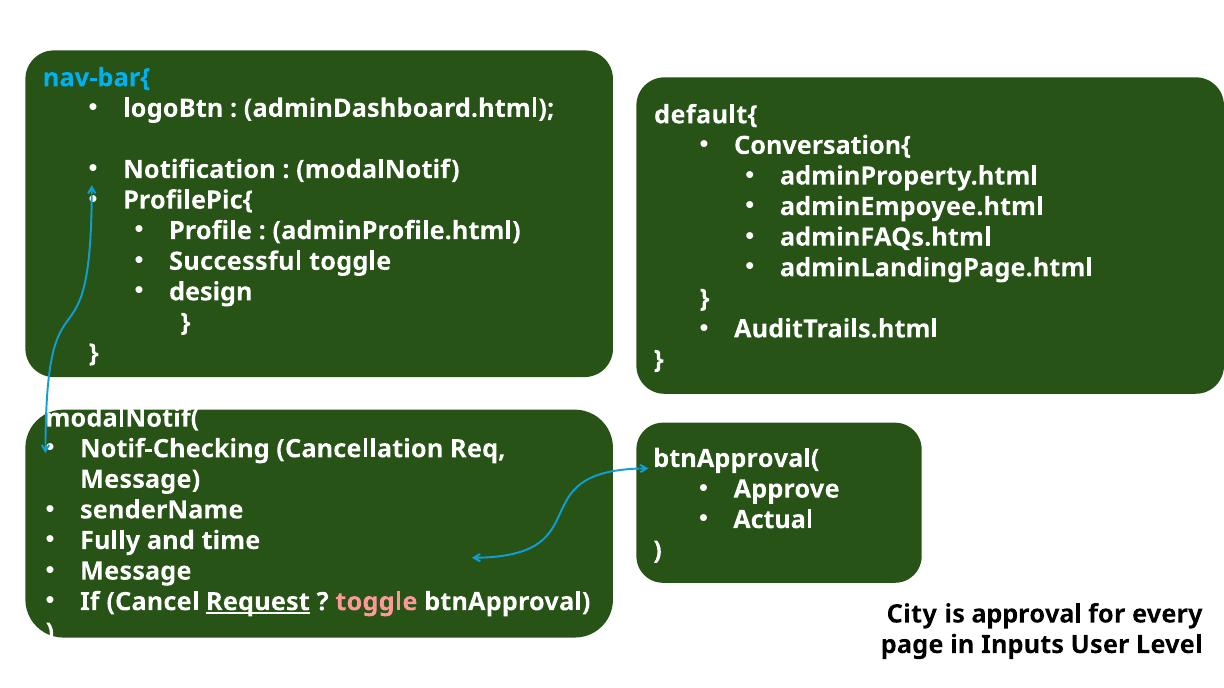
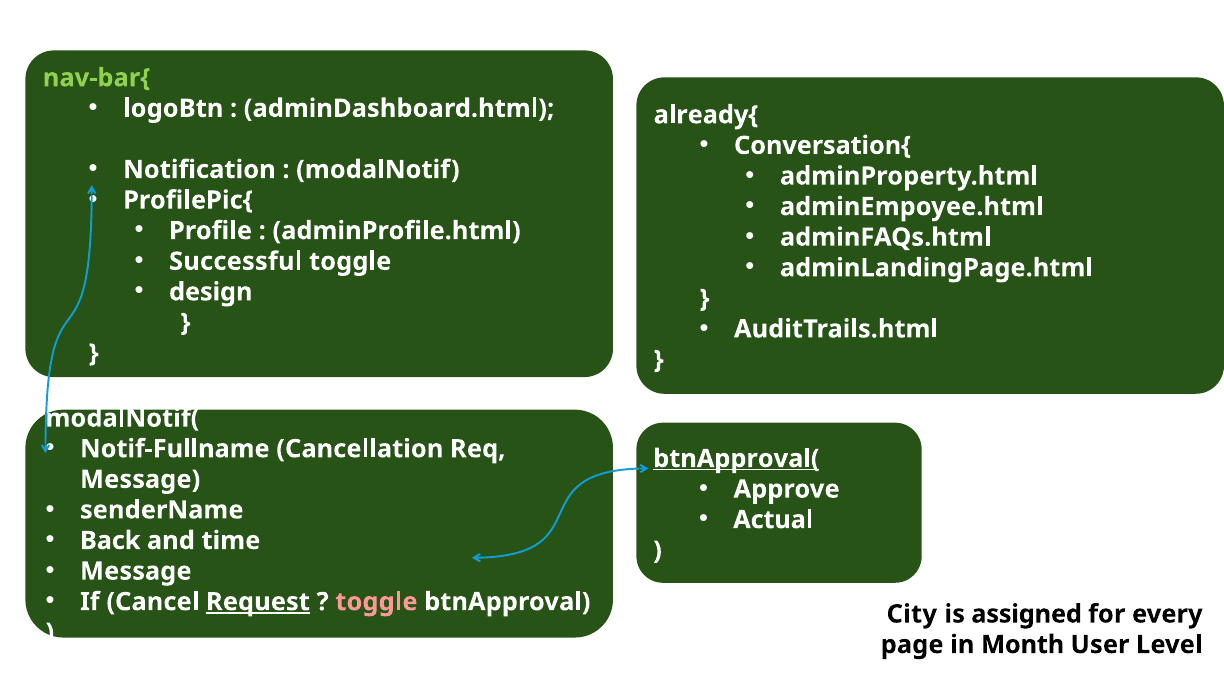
nav-bar{ colour: light blue -> light green
default{: default{ -> already{
Notif-Checking: Notif-Checking -> Notif-Fullname
btnApproval( underline: none -> present
Fully: Fully -> Back
approval: approval -> assigned
Inputs: Inputs -> Month
